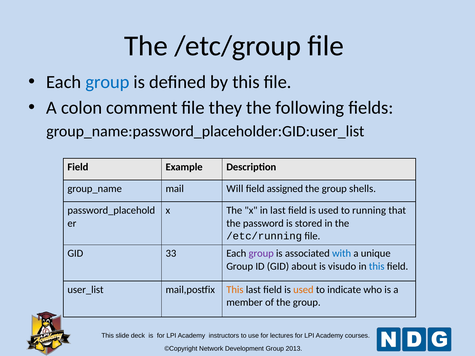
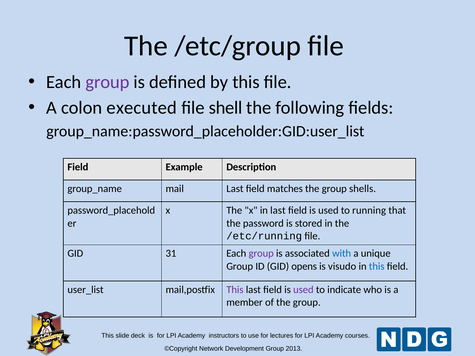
group at (107, 82) colour: blue -> purple
comment: comment -> executed
they: they -> shell
mail Will: Will -> Last
assigned: assigned -> matches
33: 33 -> 31
about: about -> opens
This at (235, 290) colour: orange -> purple
used at (303, 290) colour: orange -> purple
